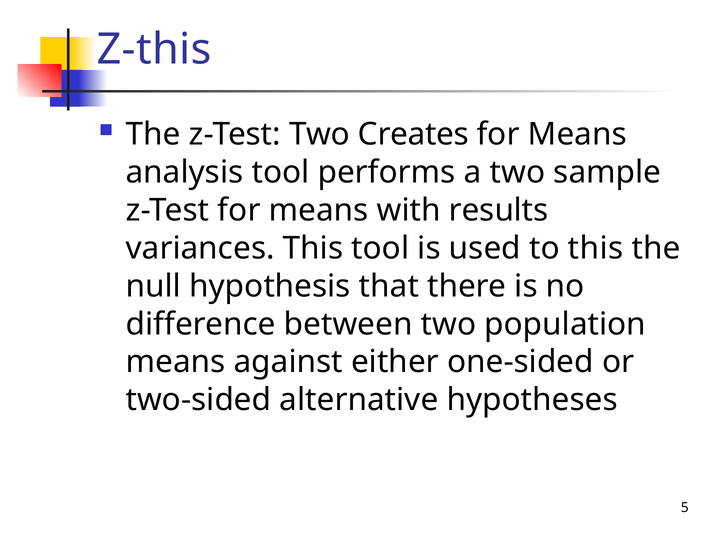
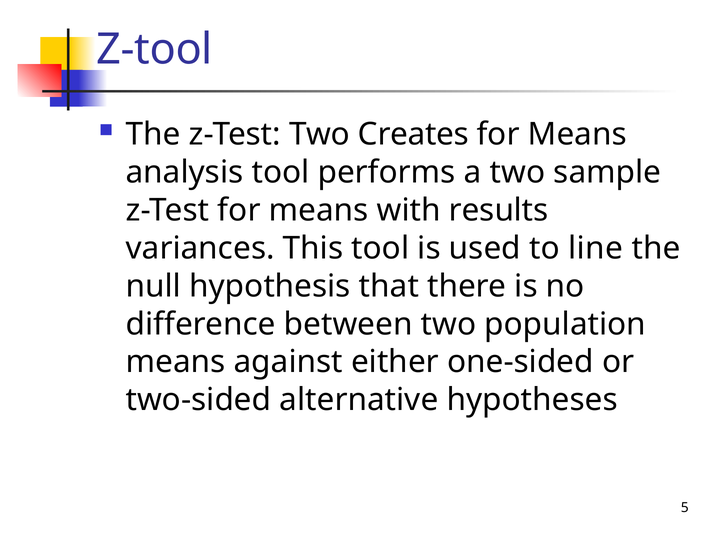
Z-this: Z-this -> Z-tool
to this: this -> line
